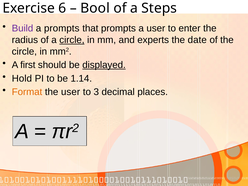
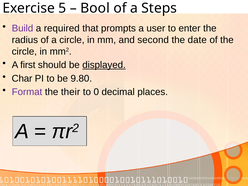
6: 6 -> 5
a prompts: prompts -> required
circle at (72, 40) underline: present -> none
experts: experts -> second
Hold: Hold -> Char
1.14: 1.14 -> 9.80
Format colour: orange -> purple
the user: user -> their
3: 3 -> 0
